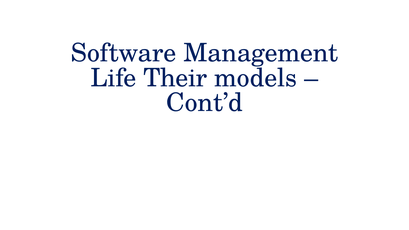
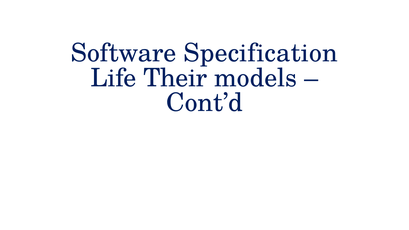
Management: Management -> Specification
